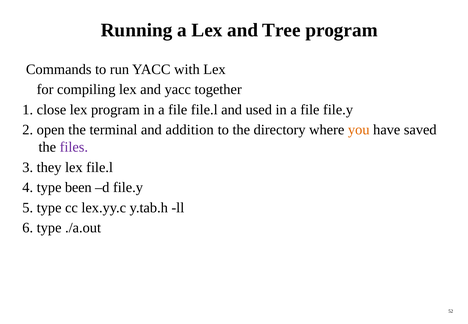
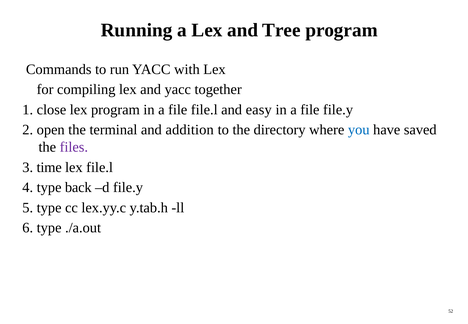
used: used -> easy
you colour: orange -> blue
they: they -> time
been: been -> back
